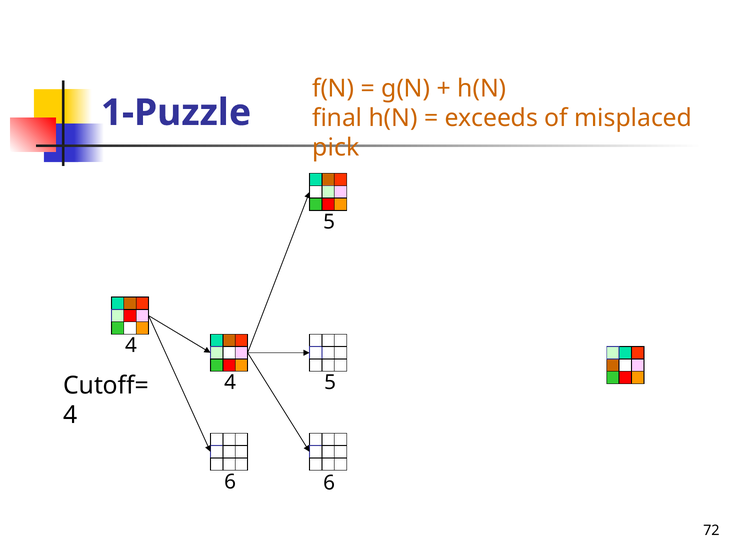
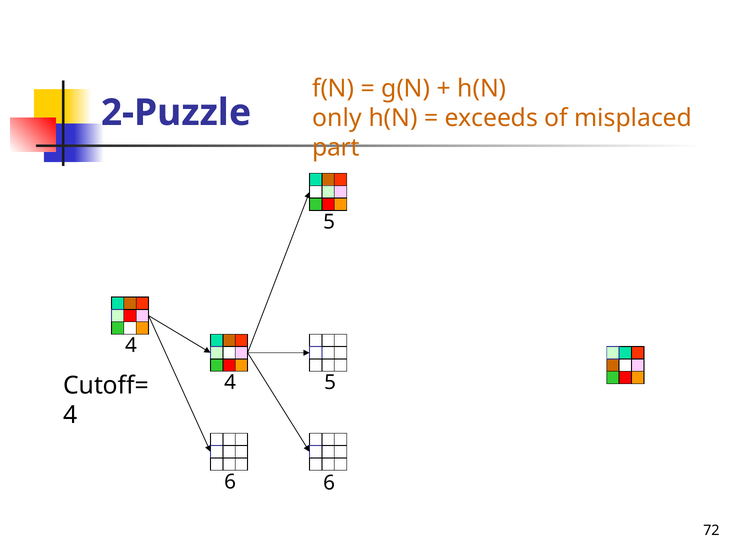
1-Puzzle: 1-Puzzle -> 2-Puzzle
final: final -> only
pick: pick -> part
